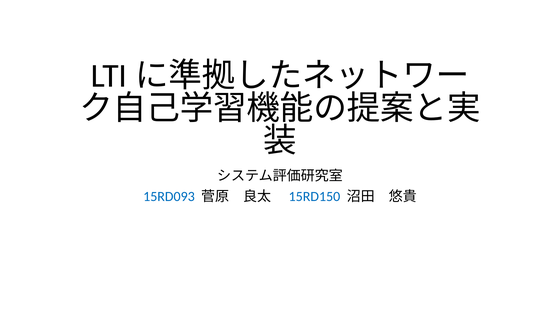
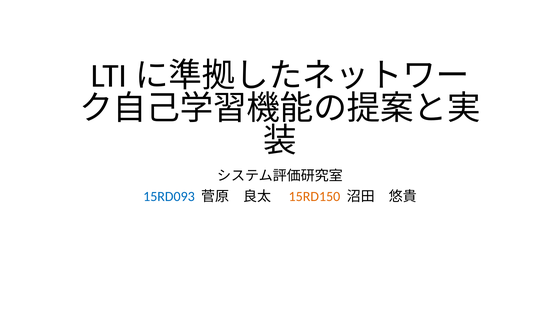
15RD150 colour: blue -> orange
